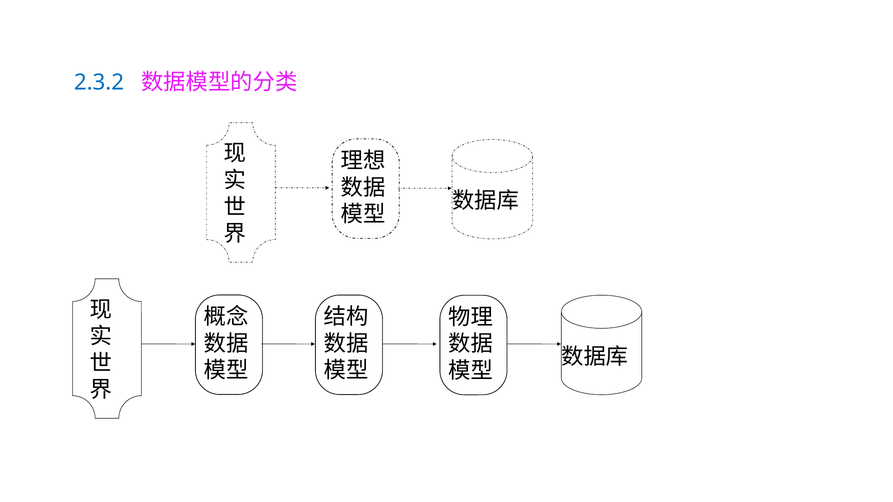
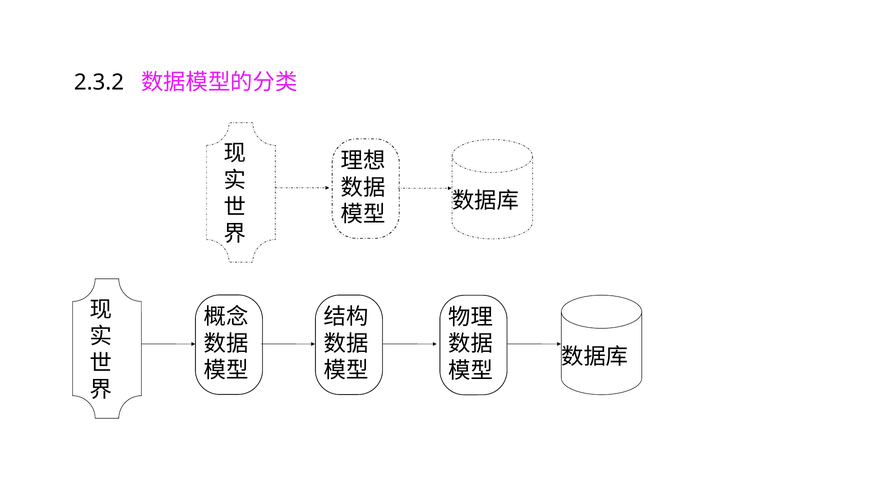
2.3.2 colour: blue -> black
